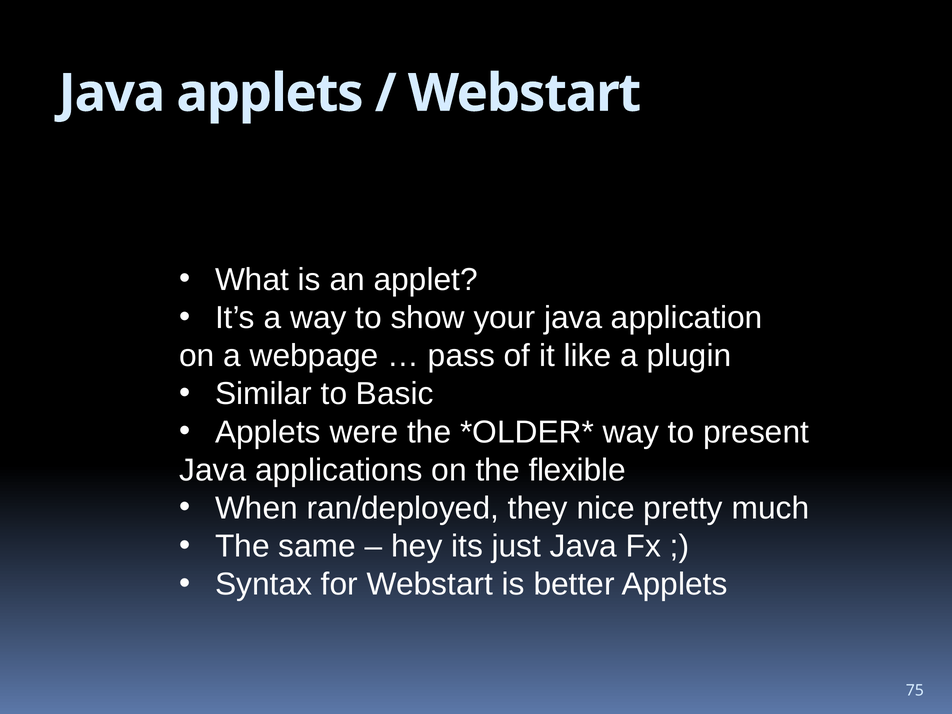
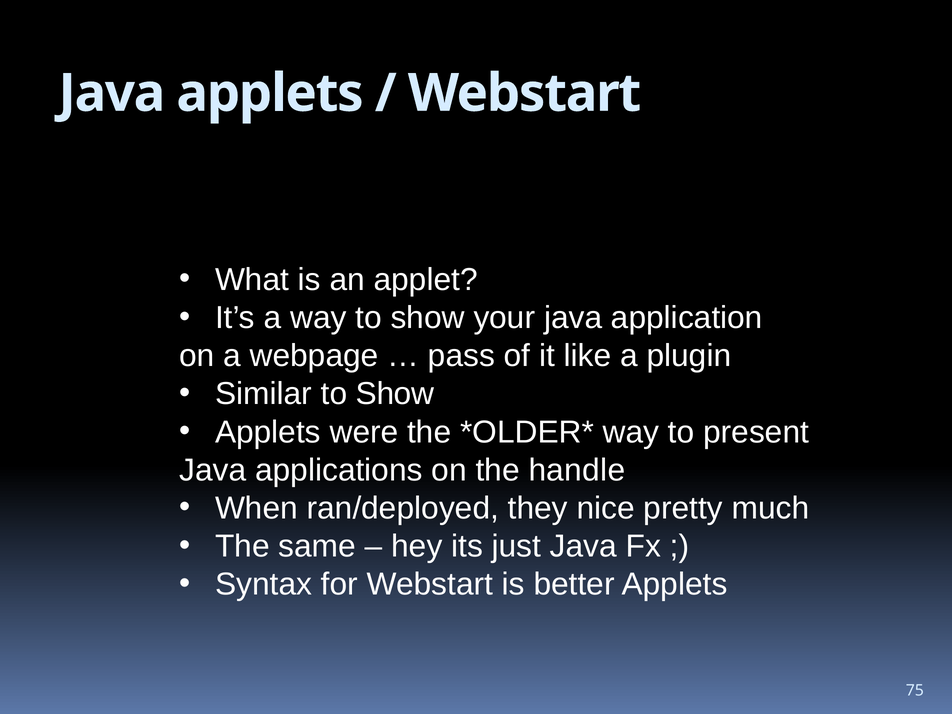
Similar to Basic: Basic -> Show
flexible: flexible -> handle
